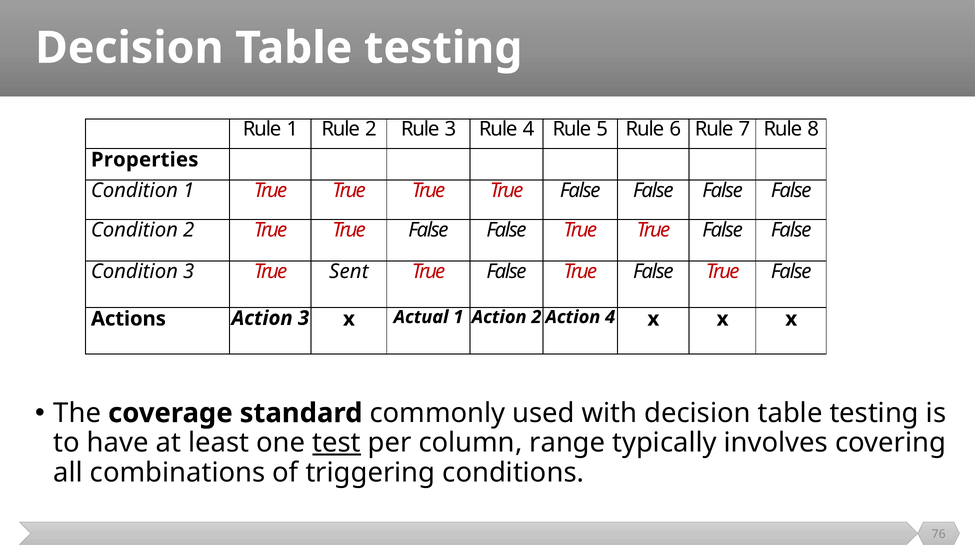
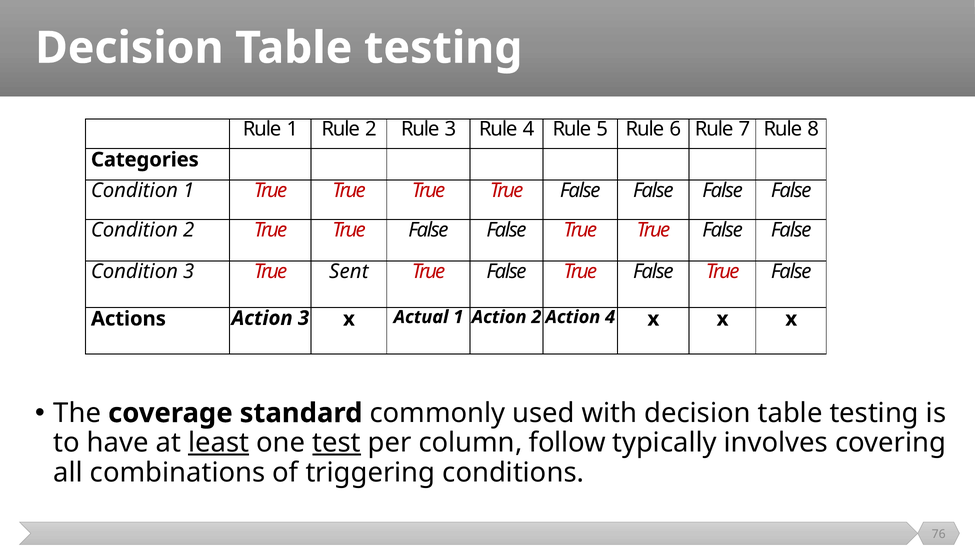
Properties: Properties -> Categories
least underline: none -> present
range: range -> follow
